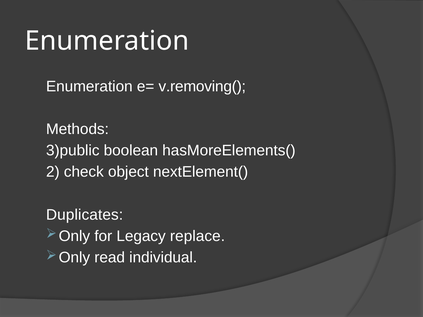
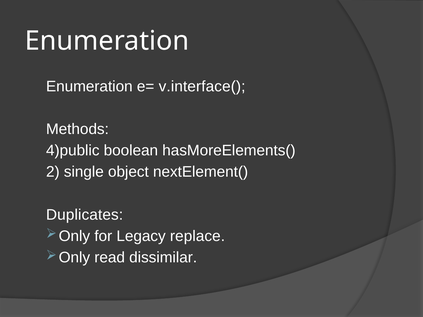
v.removing(: v.removing( -> v.interface(
3)public: 3)public -> 4)public
check: check -> single
individual: individual -> dissimilar
